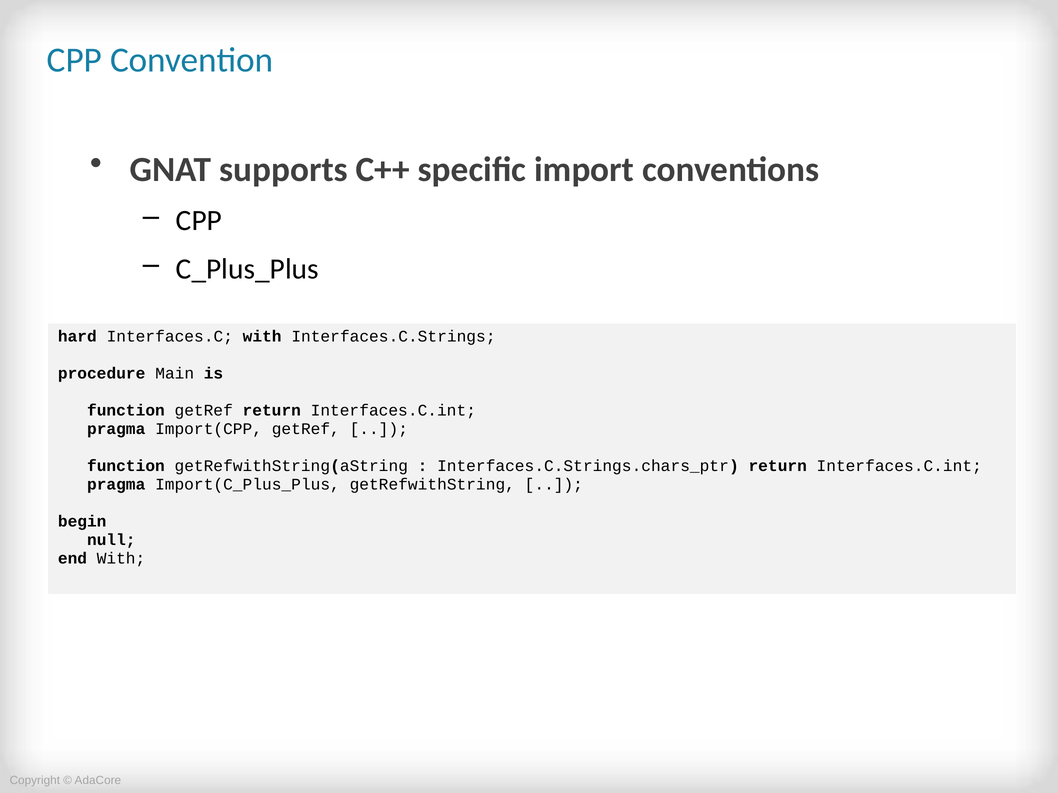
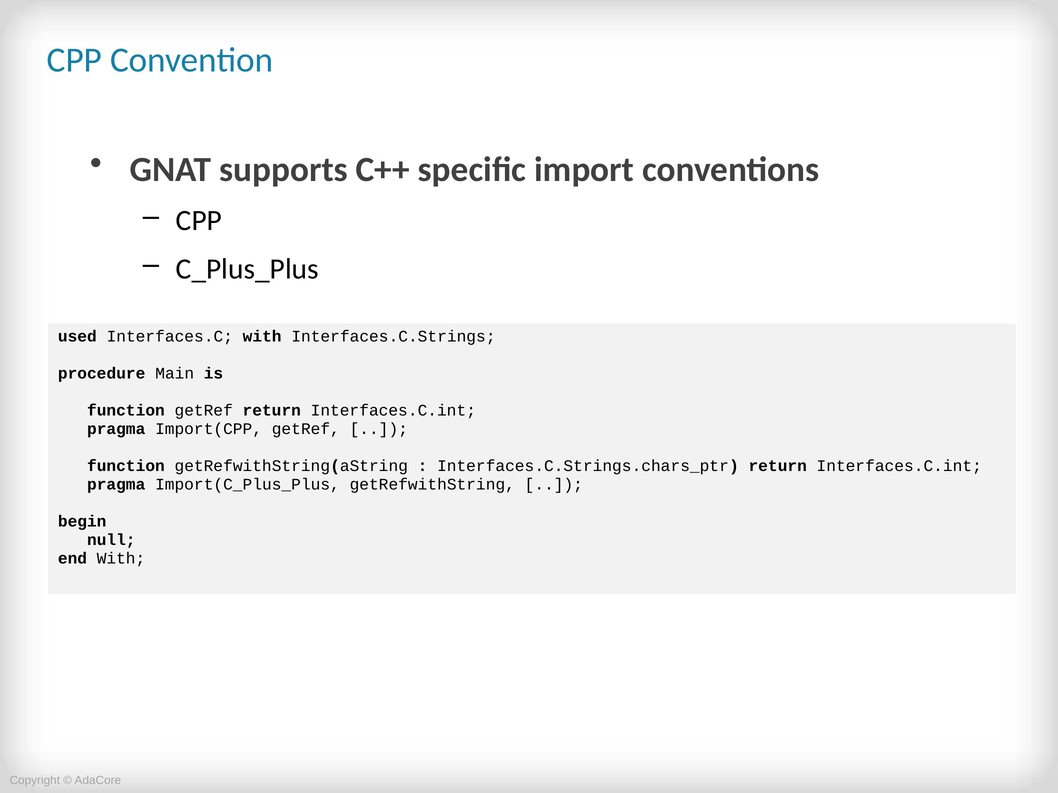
hard: hard -> used
